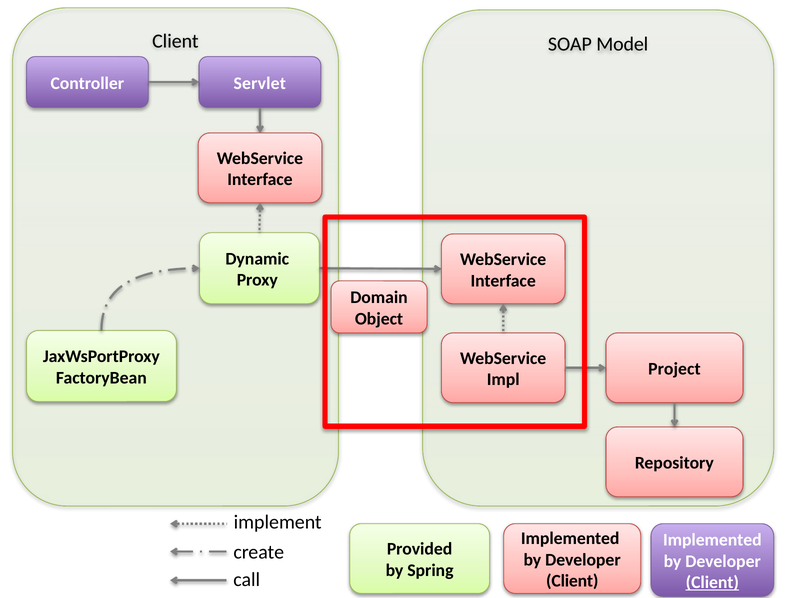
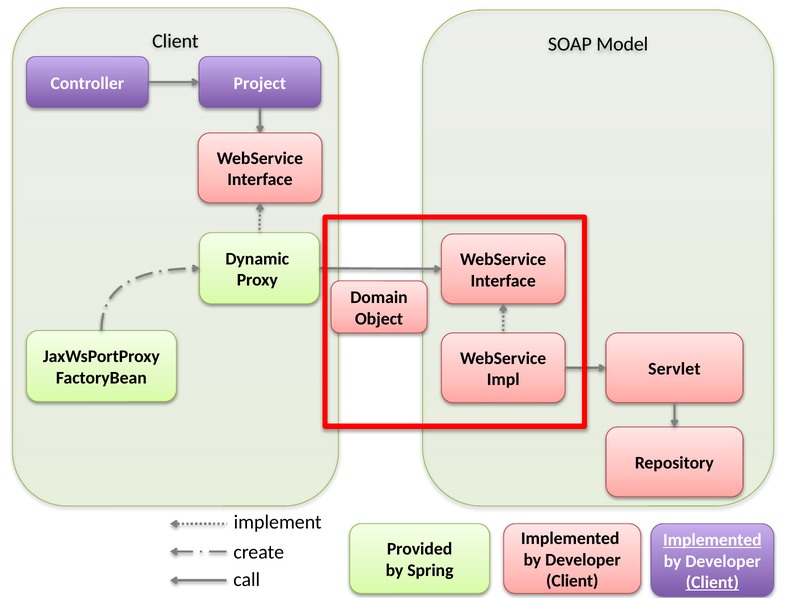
Servlet: Servlet -> Project
Project: Project -> Servlet
Implemented at (712, 540) underline: none -> present
